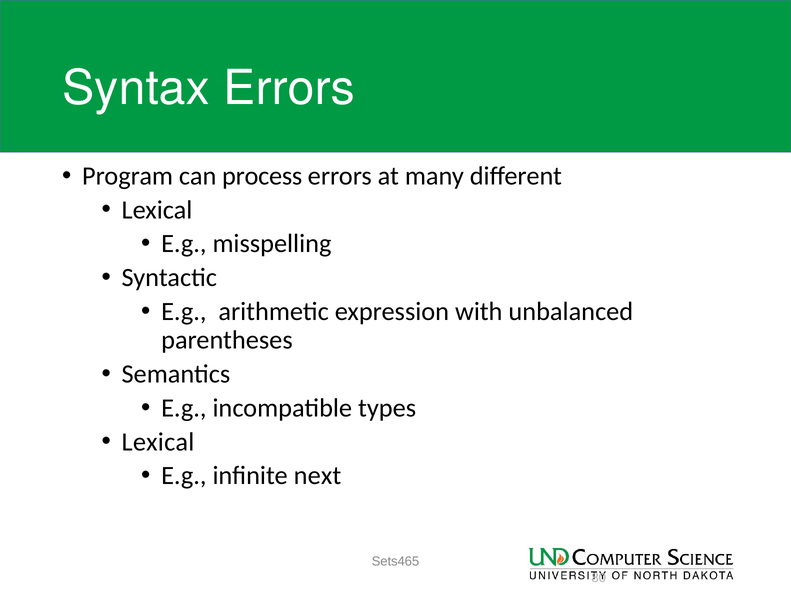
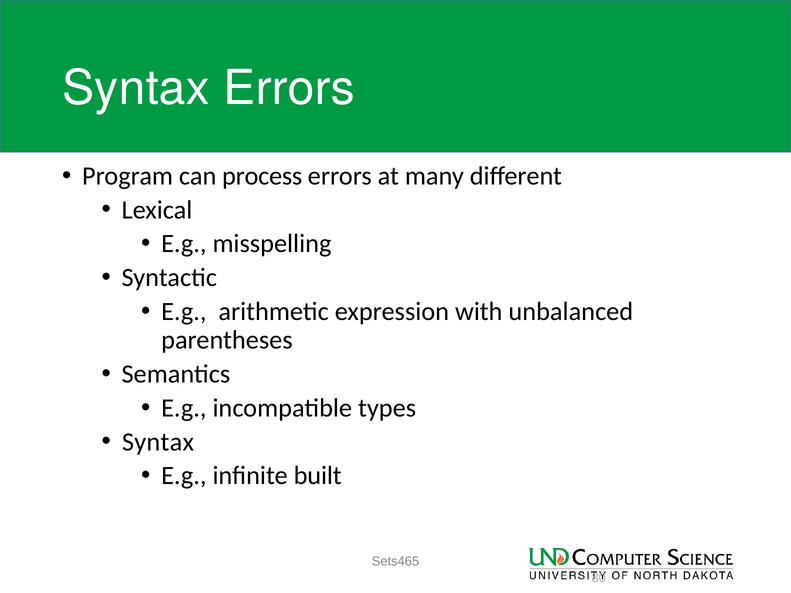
Lexical at (158, 442): Lexical -> Syntax
next: next -> built
